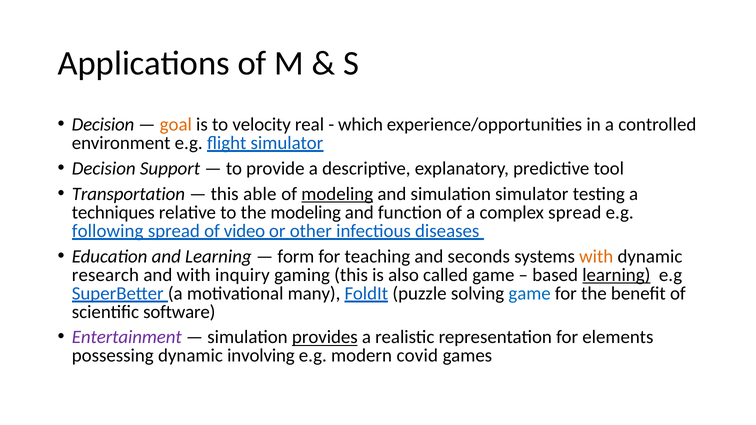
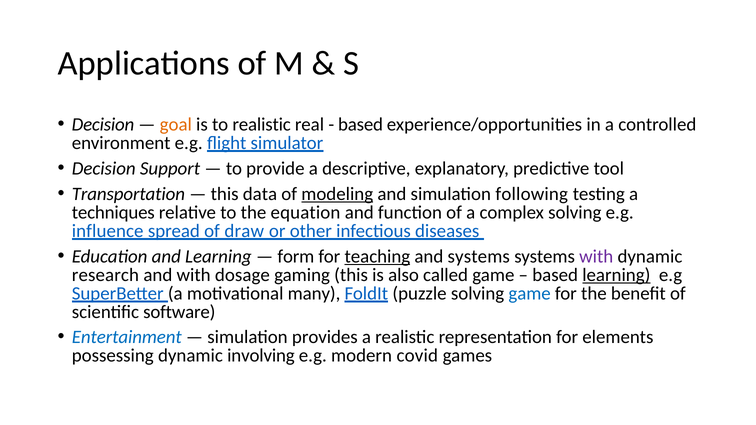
to velocity: velocity -> realistic
which at (361, 124): which -> based
able: able -> data
simulation simulator: simulator -> following
the modeling: modeling -> equation
complex spread: spread -> solving
following: following -> influence
video: video -> draw
teaching underline: none -> present
and seconds: seconds -> systems
with at (596, 257) colour: orange -> purple
inquiry: inquiry -> dosage
Entertainment colour: purple -> blue
provides underline: present -> none
